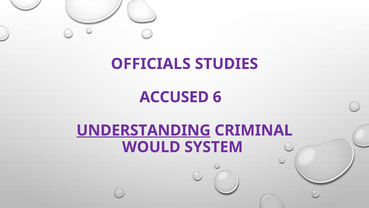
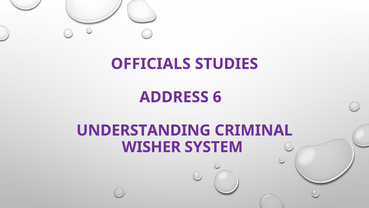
ACCUSED: ACCUSED -> ADDRESS
UNDERSTANDING underline: present -> none
WOULD: WOULD -> WISHER
